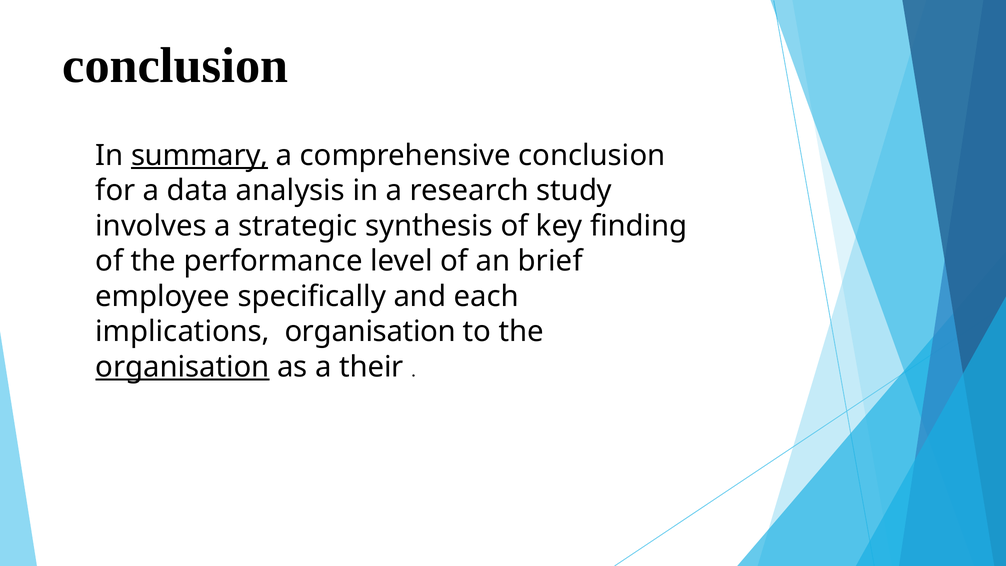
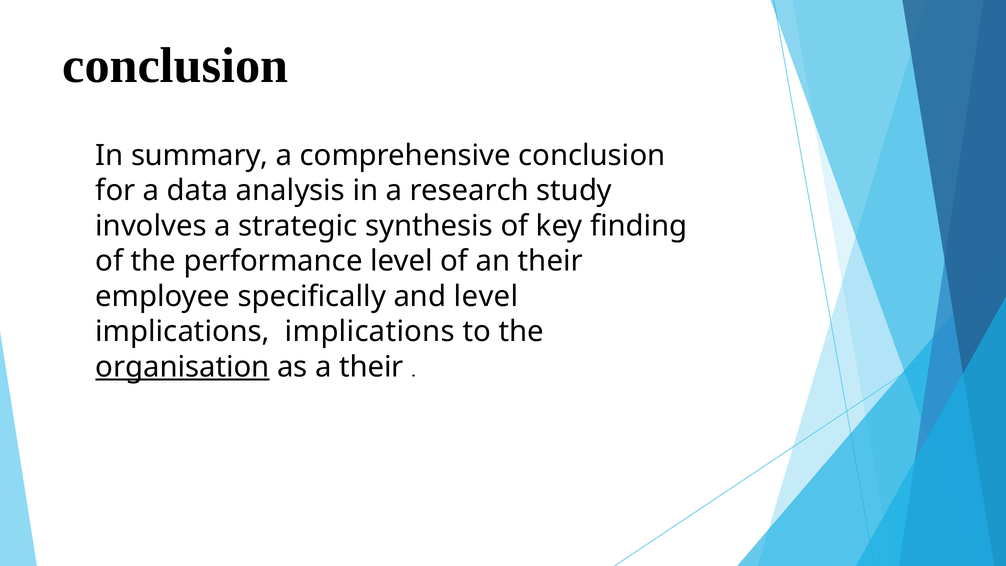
summary underline: present -> none
an brief: brief -> their
and each: each -> level
implications organisation: organisation -> implications
